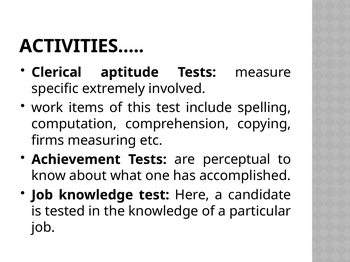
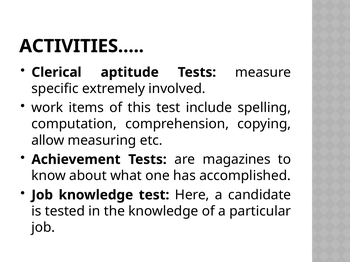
firms: firms -> allow
perceptual: perceptual -> magazines
